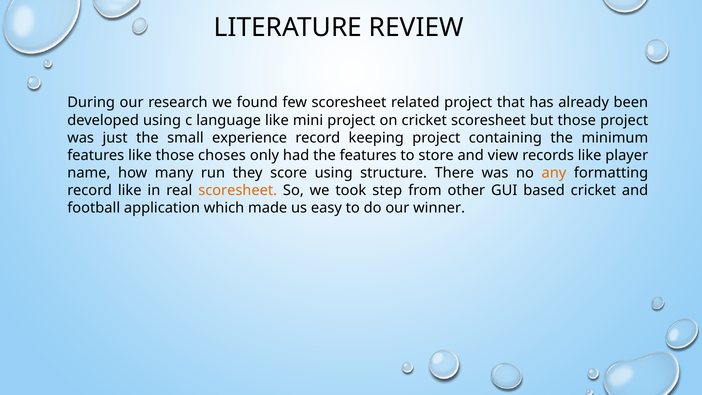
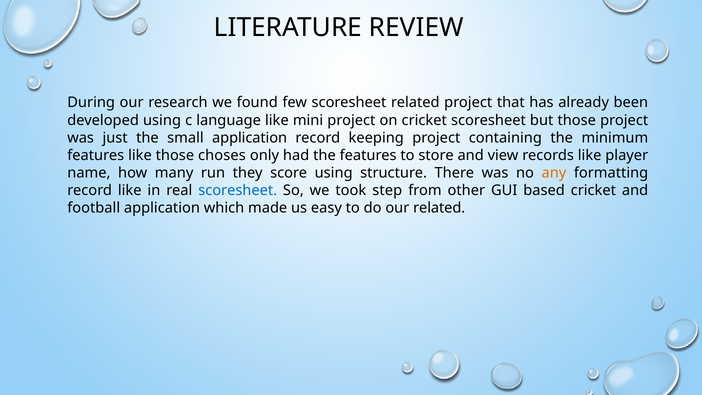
small experience: experience -> application
scoresheet at (238, 190) colour: orange -> blue
our winner: winner -> related
